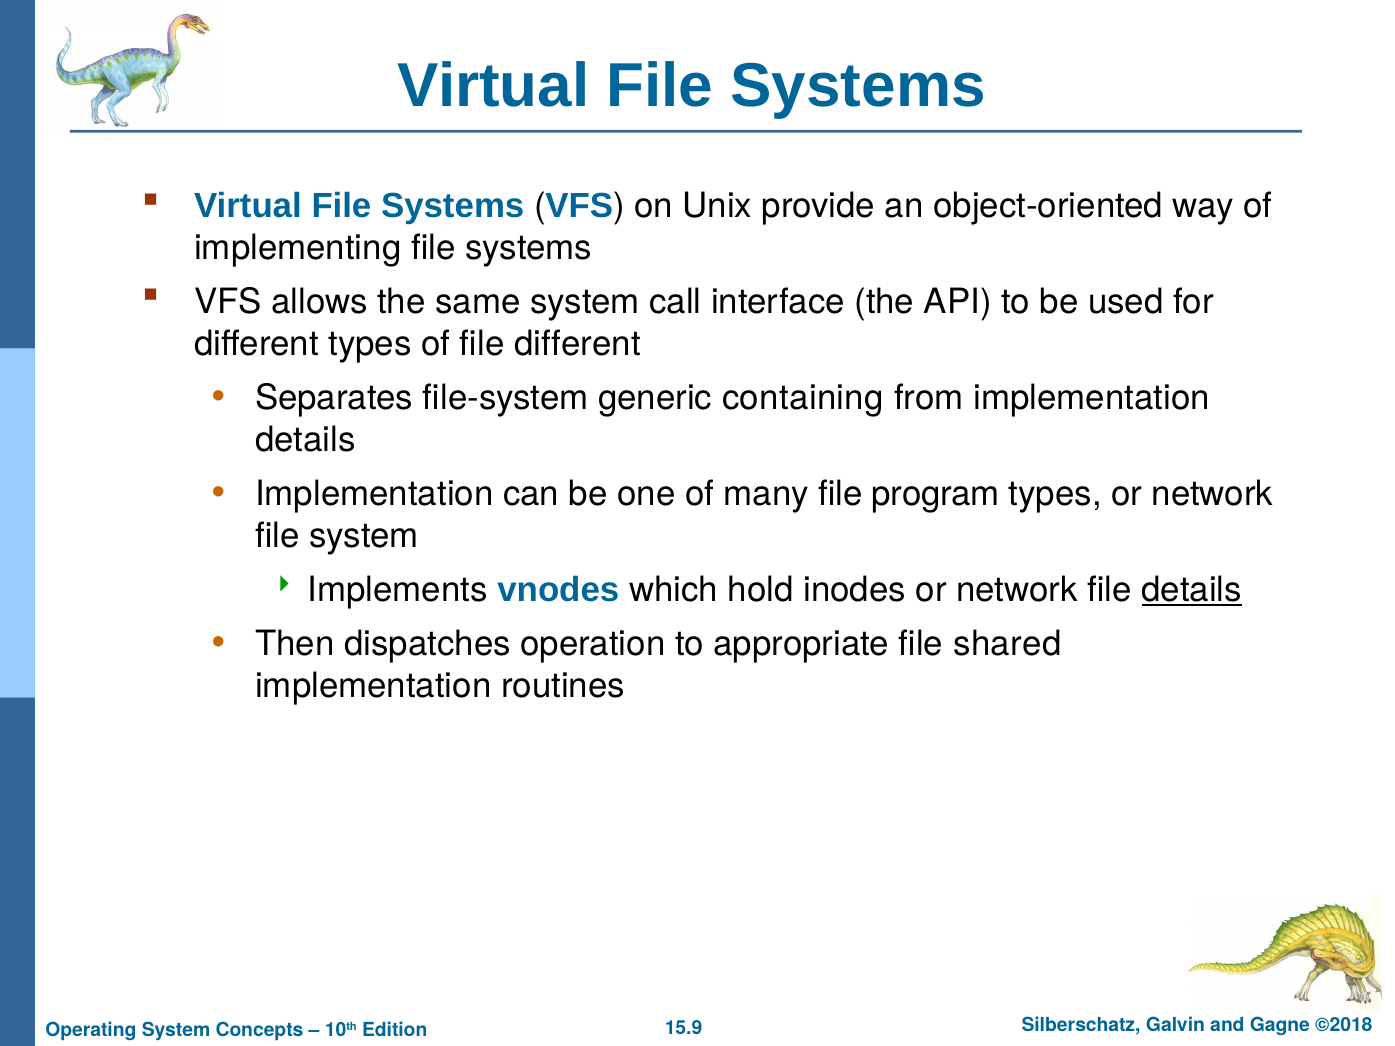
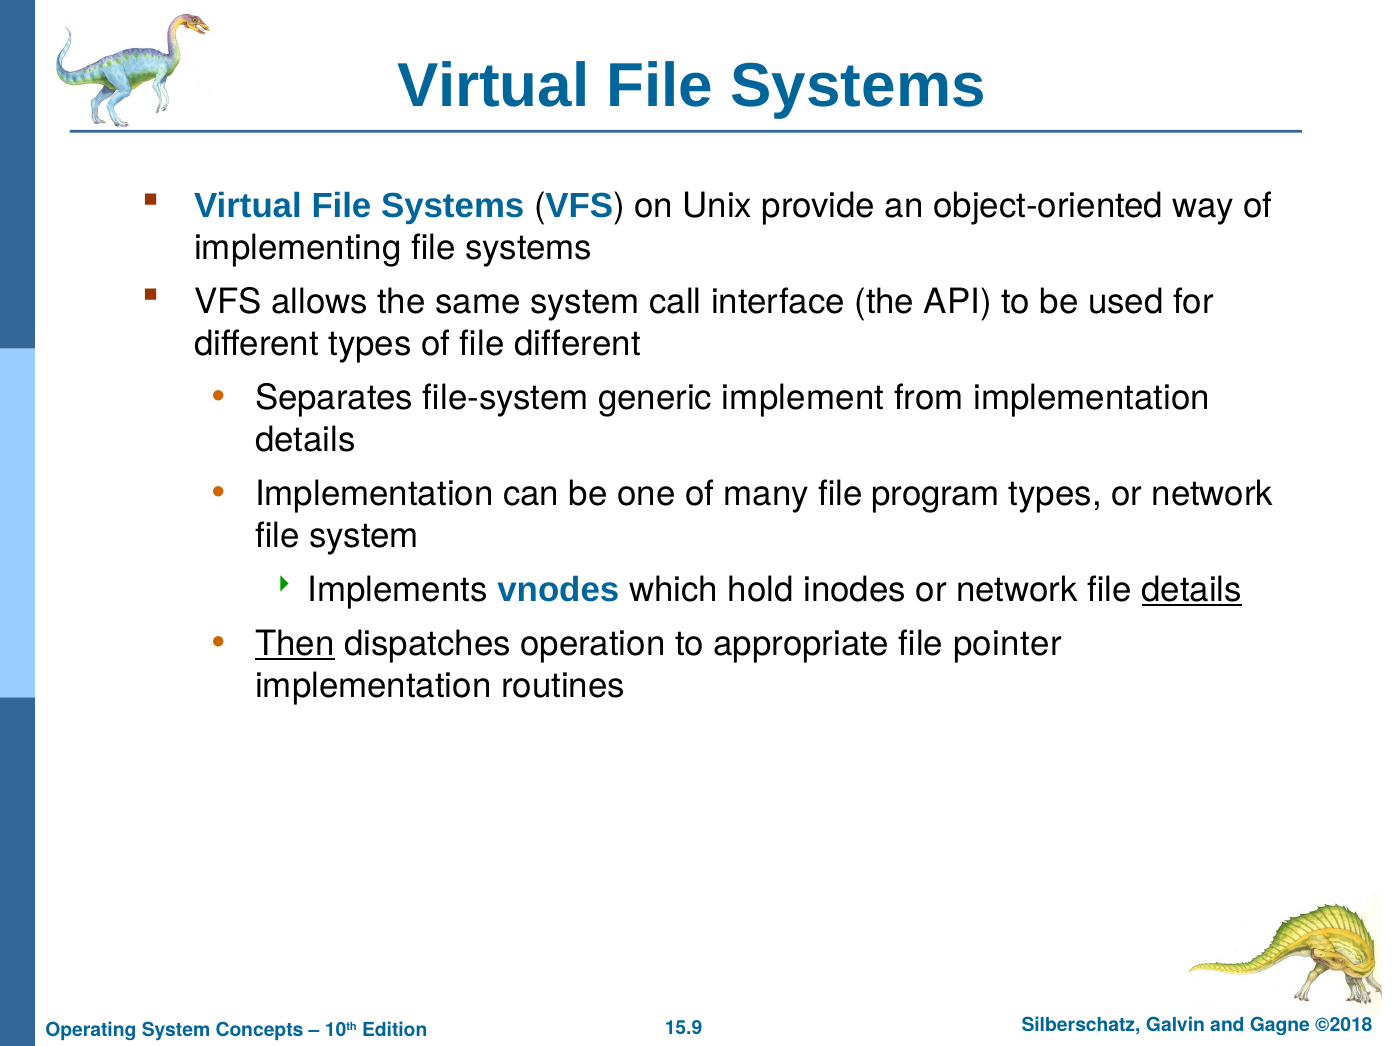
containing: containing -> implement
Then underline: none -> present
shared: shared -> pointer
